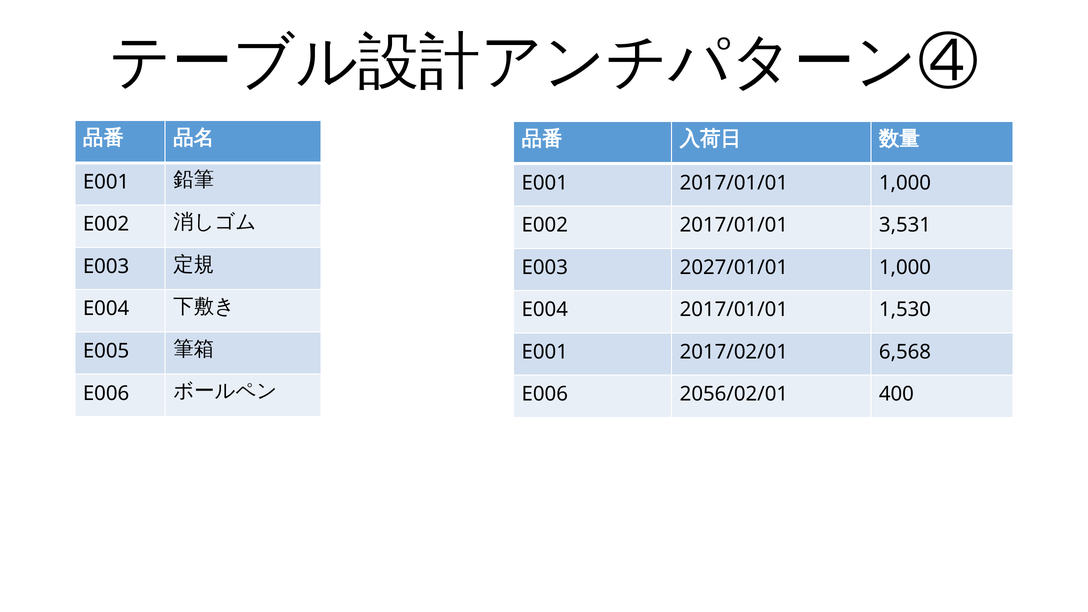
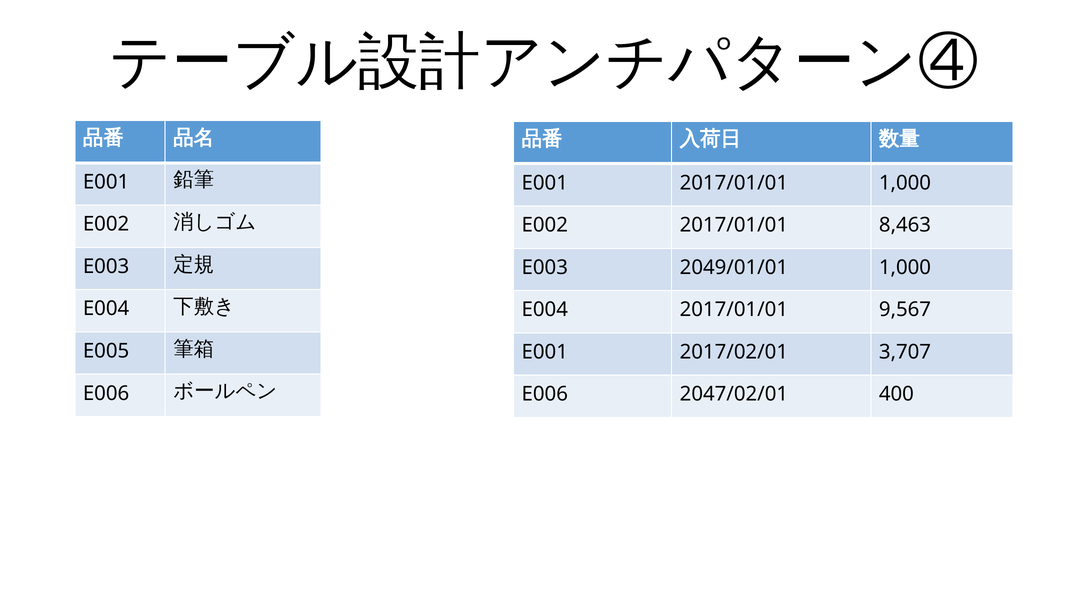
3,531: 3,531 -> 8,463
2027/01/01: 2027/01/01 -> 2049/01/01
1,530: 1,530 -> 9,567
6,568: 6,568 -> 3,707
2056/02/01: 2056/02/01 -> 2047/02/01
